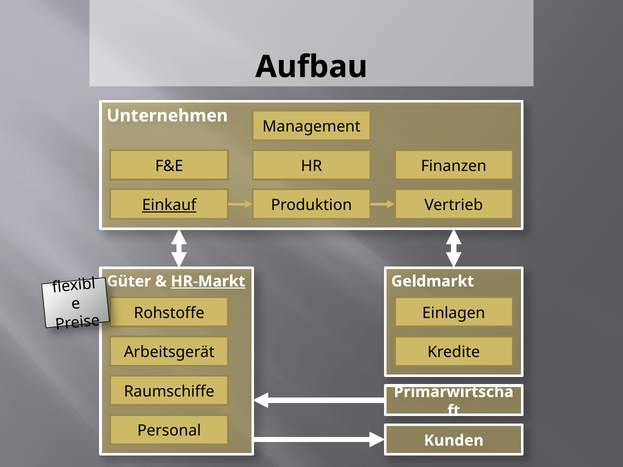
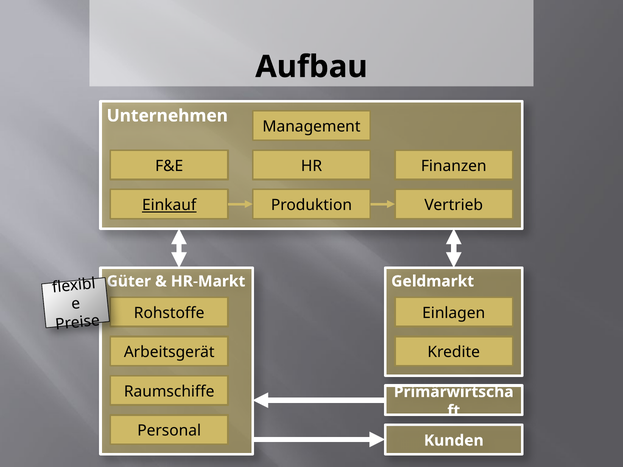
HR-Markt underline: present -> none
